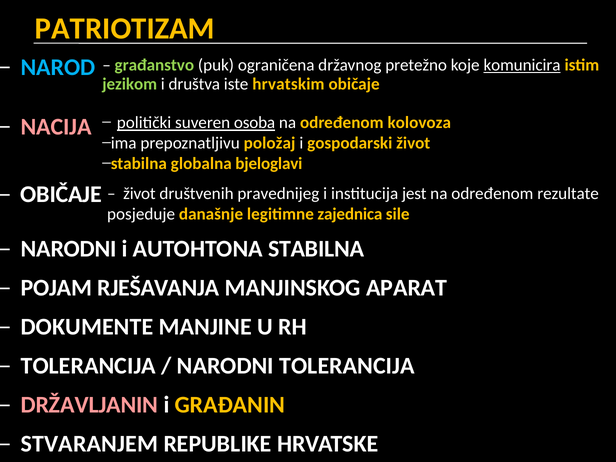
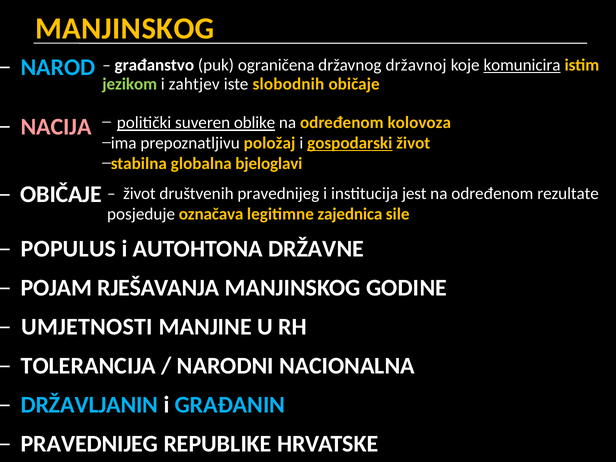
PATRIOTIZAM at (125, 28): PATRIOTIZAM -> MANJINSKOG
građanstvo colour: light green -> white
pretežno: pretežno -> državnoj
društva: društva -> zahtjev
hrvatskim: hrvatskim -> slobodnih
osoba: osoba -> oblike
gospodarski underline: none -> present
današnje: današnje -> označava
NARODNI at (69, 249): NARODNI -> POPULUS
STABILNA: STABILNA -> DRŽAVNE
APARAT: APARAT -> GODINE
DOKUMENTE: DOKUMENTE -> UMJETNOSTI
NARODNI TOLERANCIJA: TOLERANCIJA -> NACIONALNA
DRŽAVLJANIN colour: pink -> light blue
GRAĐANIN colour: yellow -> light blue
STVARANJEM at (89, 444): STVARANJEM -> PRAVEDNIJEG
